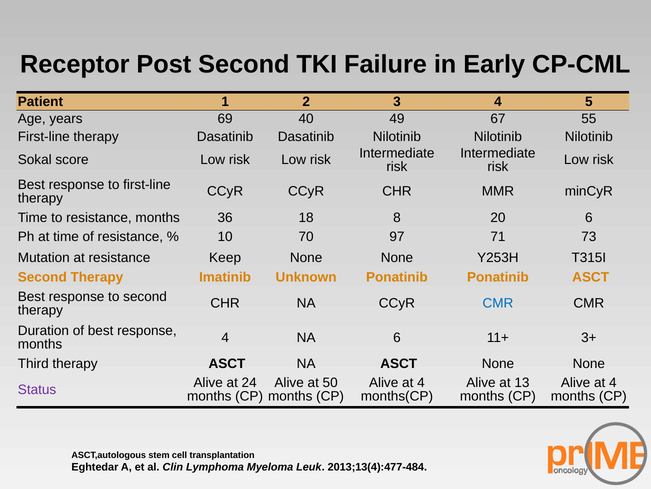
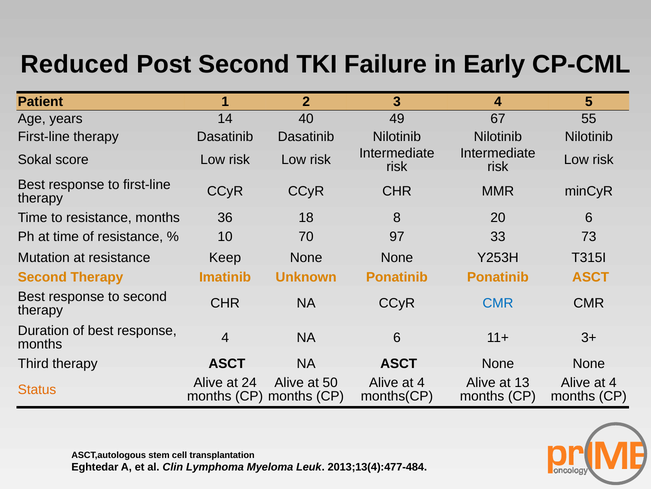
Receptor: Receptor -> Reduced
69: 69 -> 14
71: 71 -> 33
Status colour: purple -> orange
